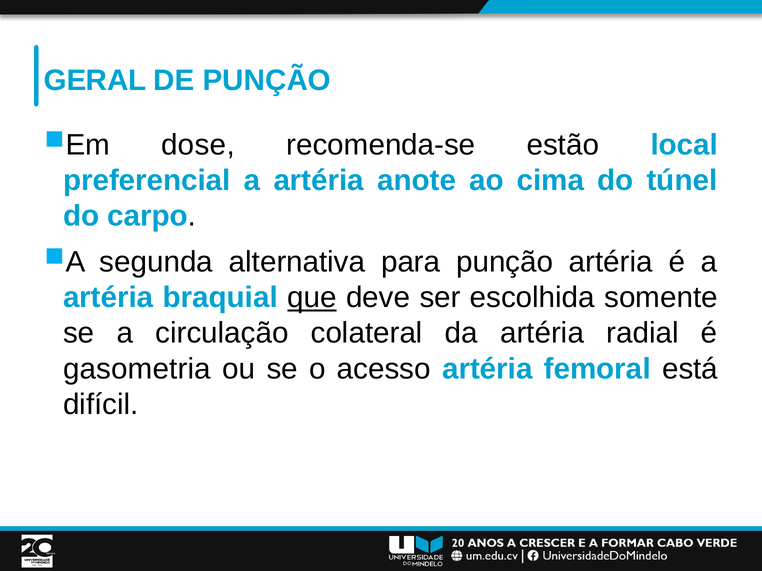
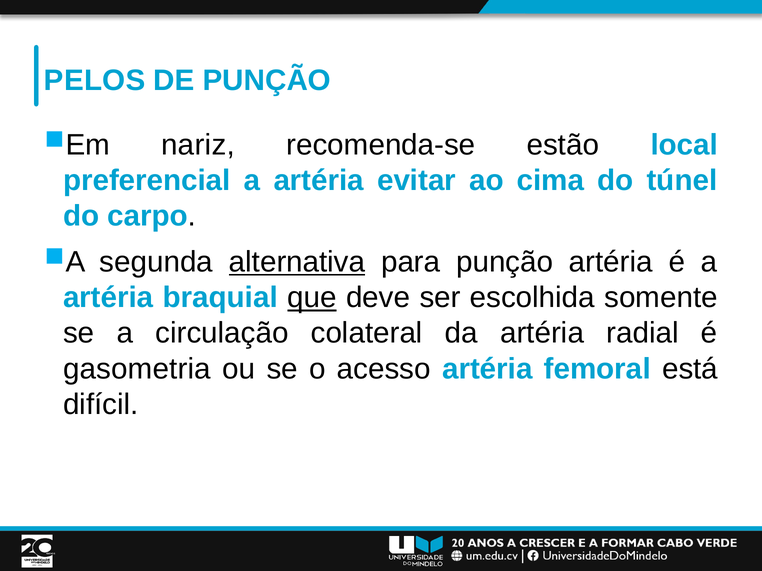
GERAL: GERAL -> PELOS
dose: dose -> nariz
anote: anote -> evitar
alternativa underline: none -> present
